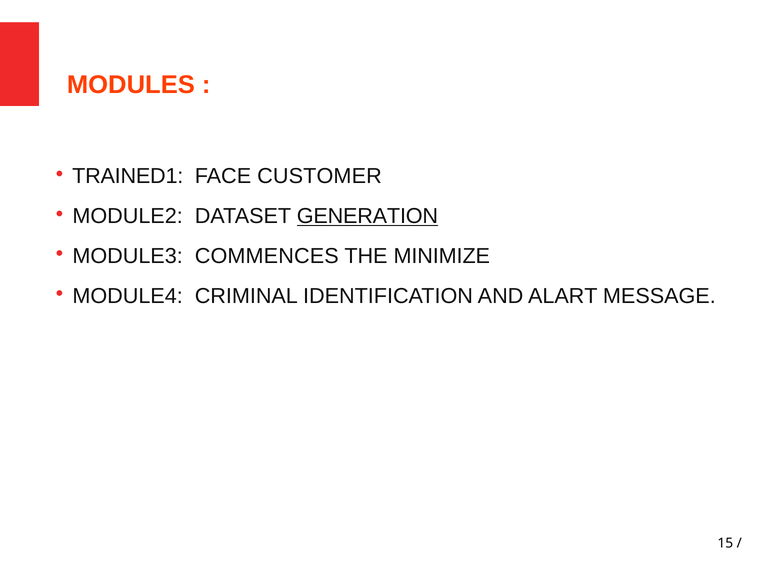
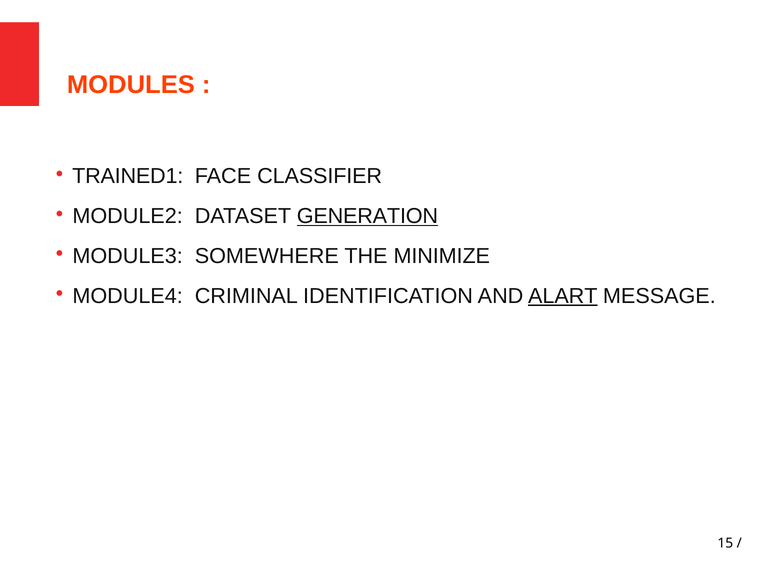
CUSTOMER: CUSTOMER -> CLASSIFIER
COMMENCES: COMMENCES -> SOMEWHERE
ALART underline: none -> present
